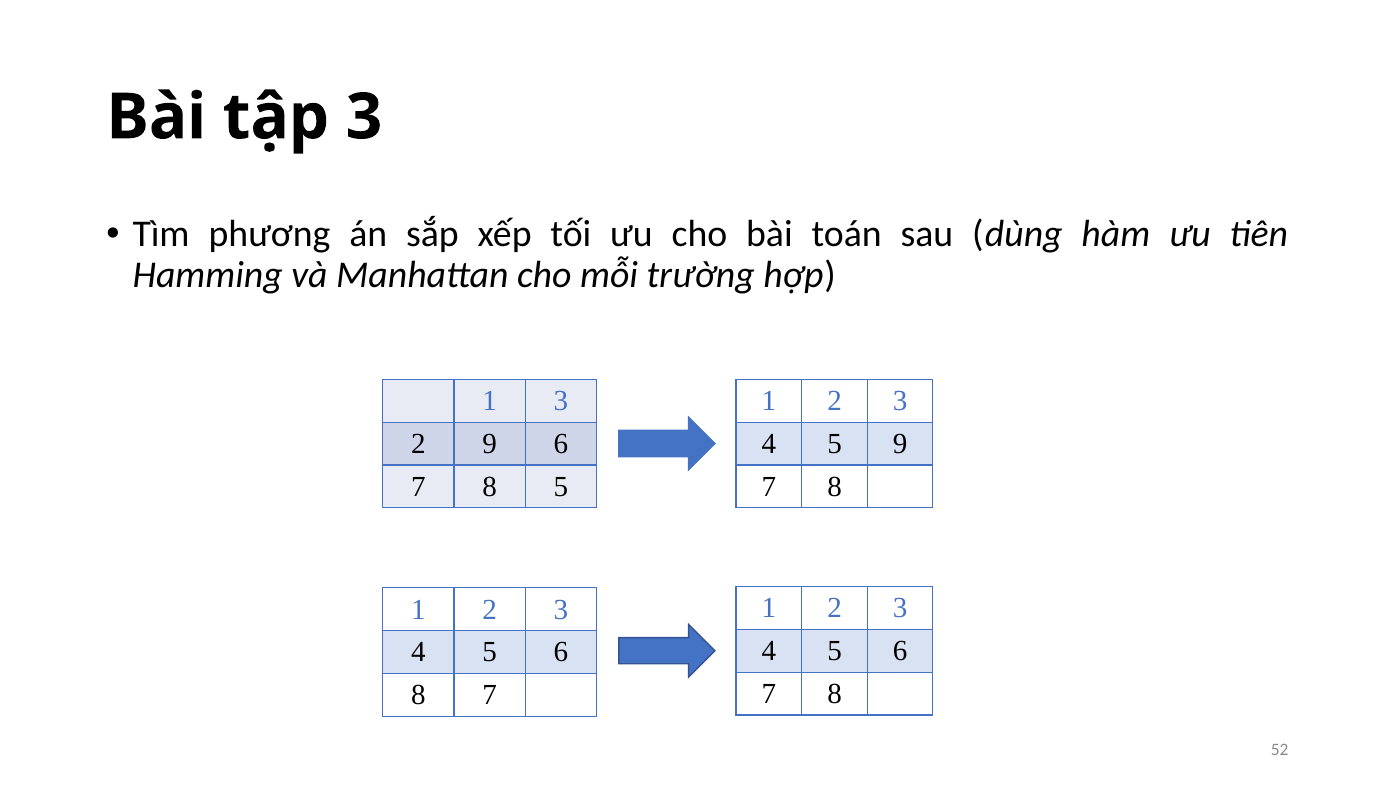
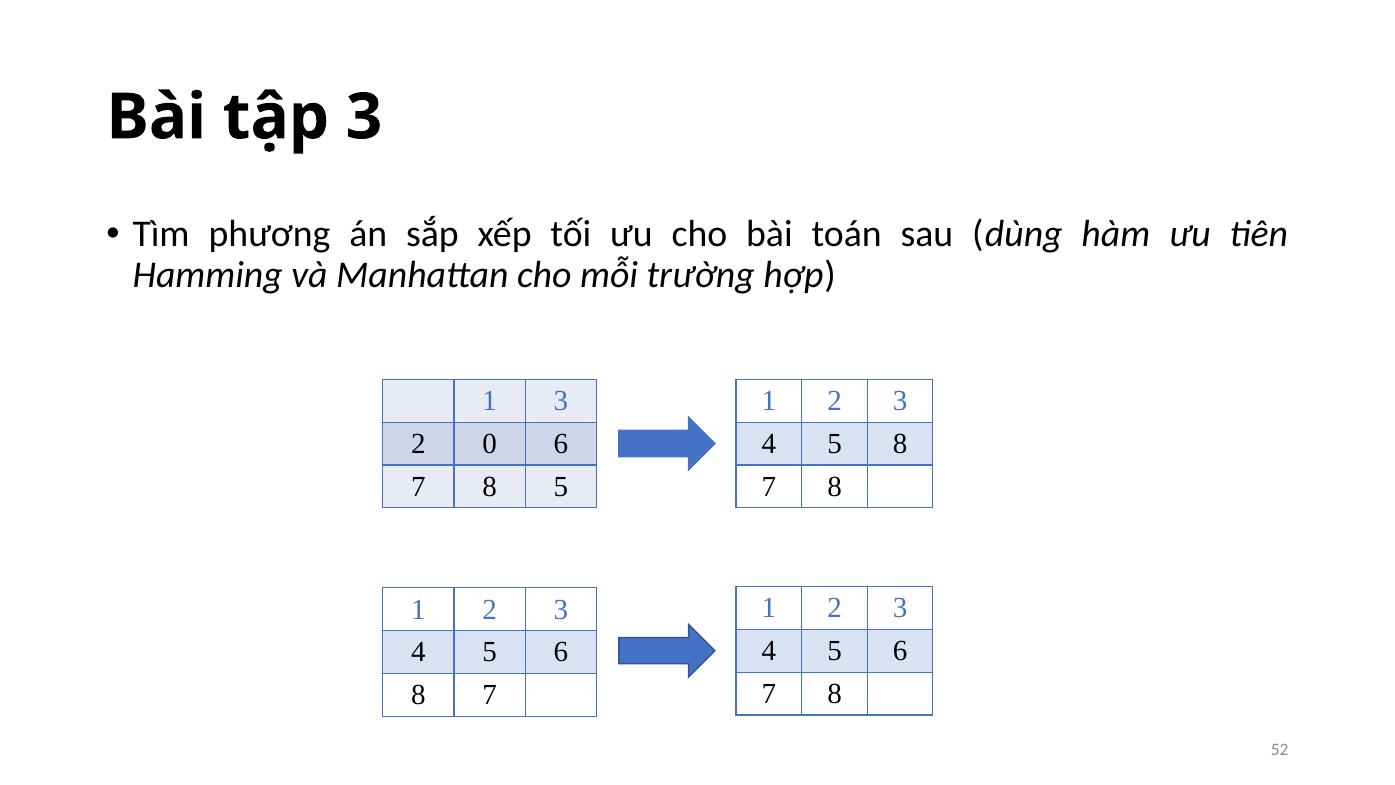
2 9: 9 -> 0
5 9: 9 -> 8
